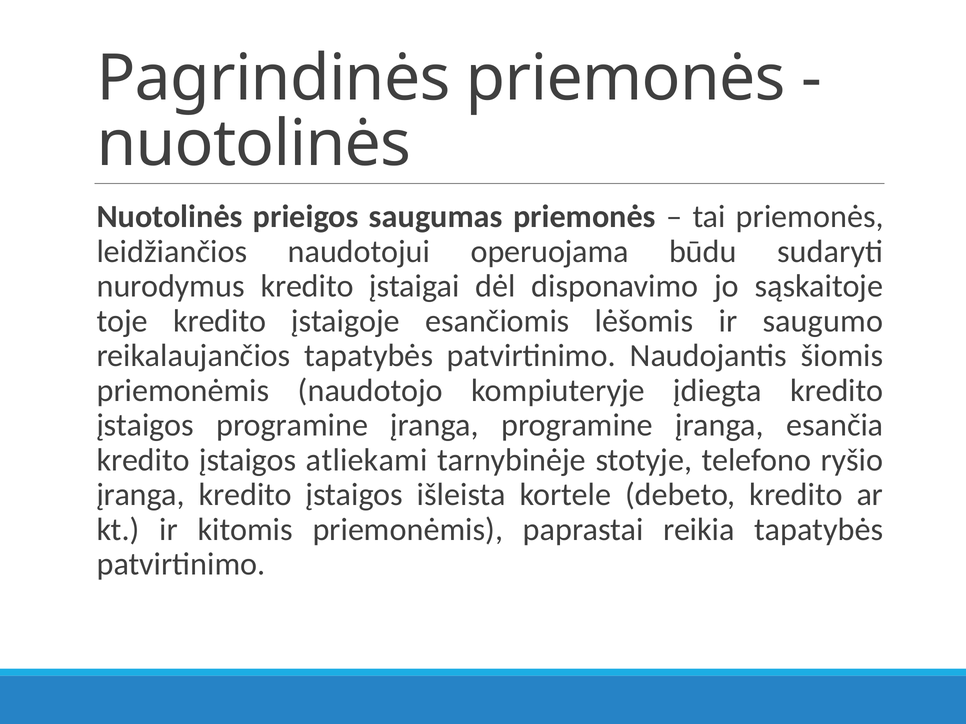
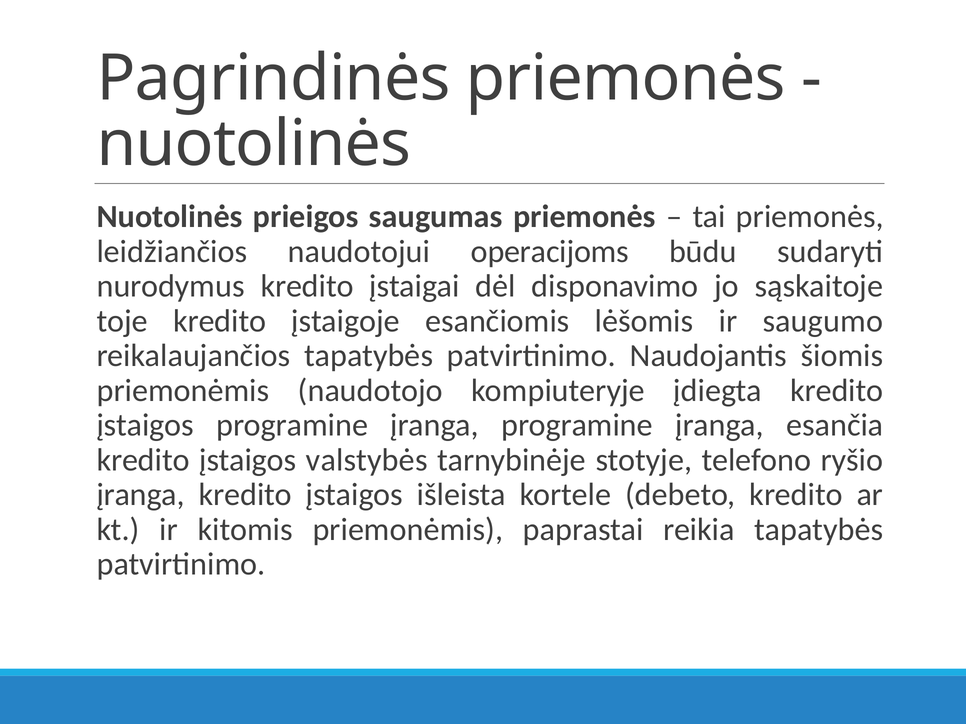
operuojama: operuojama -> operacijoms
atliekami: atliekami -> valstybės
